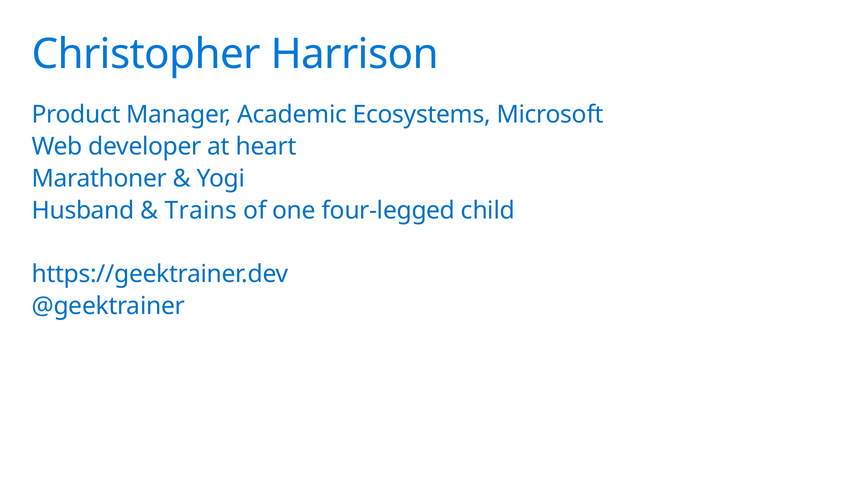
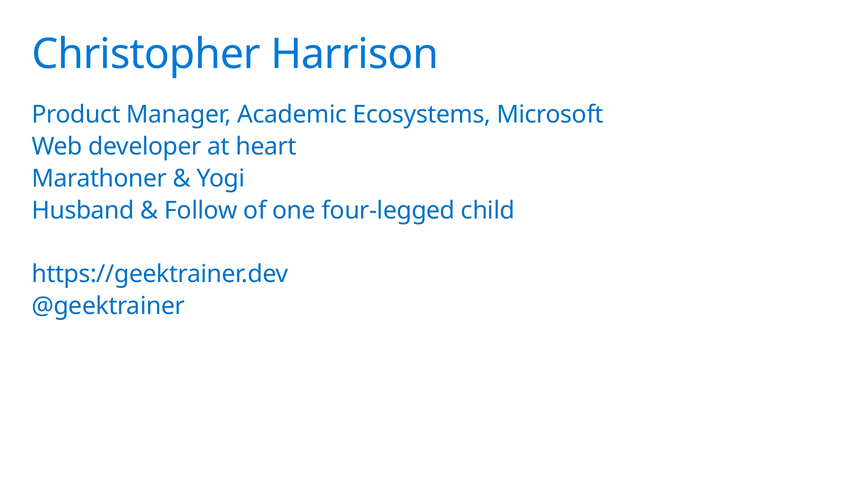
Trains: Trains -> Follow
